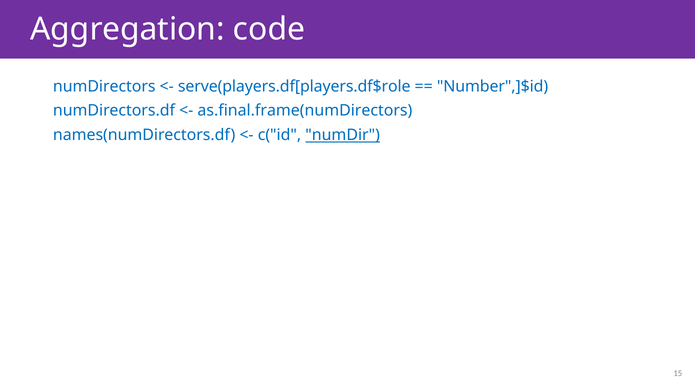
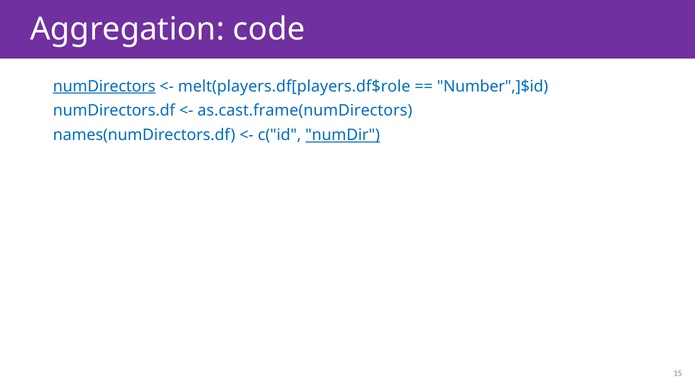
numDirectors underline: none -> present
serve(players.df[players.df$role: serve(players.df[players.df$role -> melt(players.df[players.df$role
as.final.frame(numDirectors: as.final.frame(numDirectors -> as.cast.frame(numDirectors
